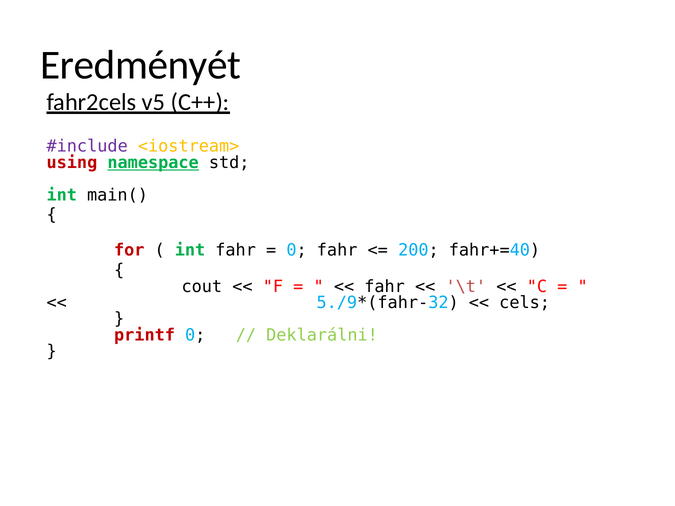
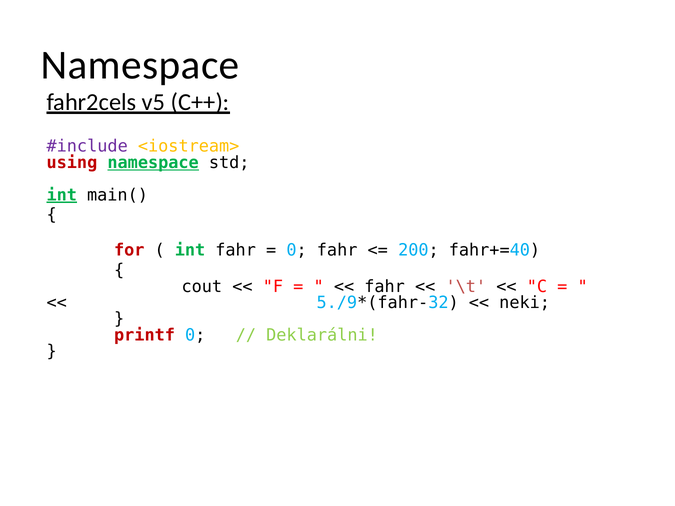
Eredményét at (140, 65): Eredményét -> Namespace
int at (62, 195) underline: none -> present
cels: cels -> neki
